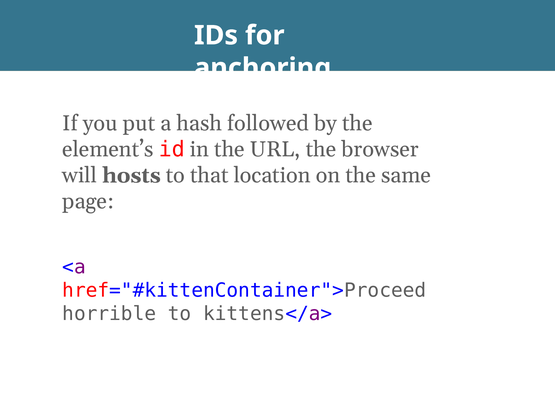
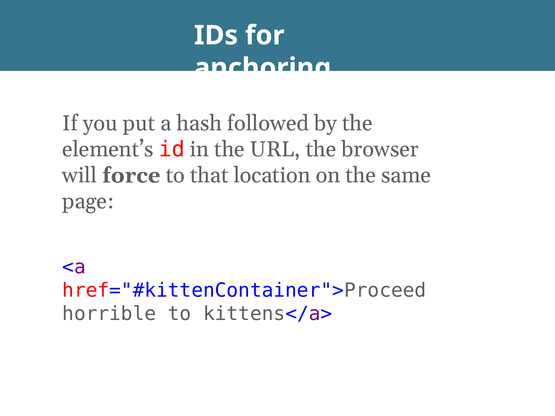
hosts: hosts -> force
